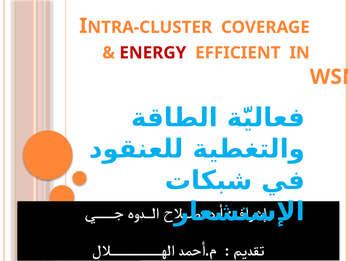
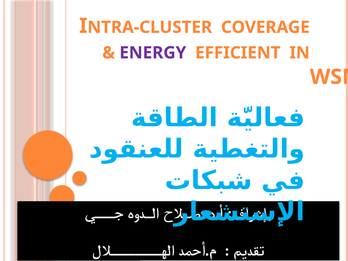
ENERGY colour: red -> purple
